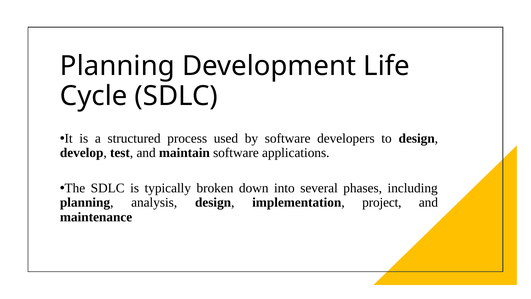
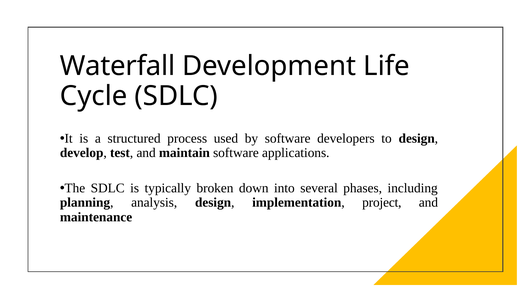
Planning at (117, 66): Planning -> Waterfall
